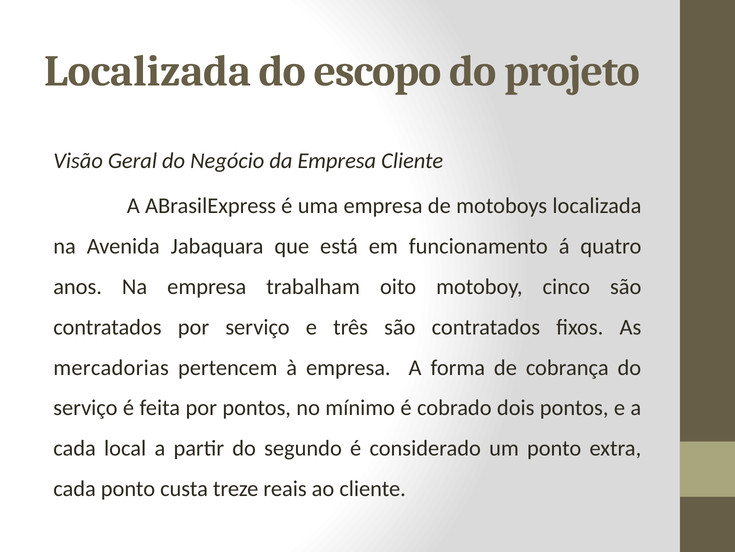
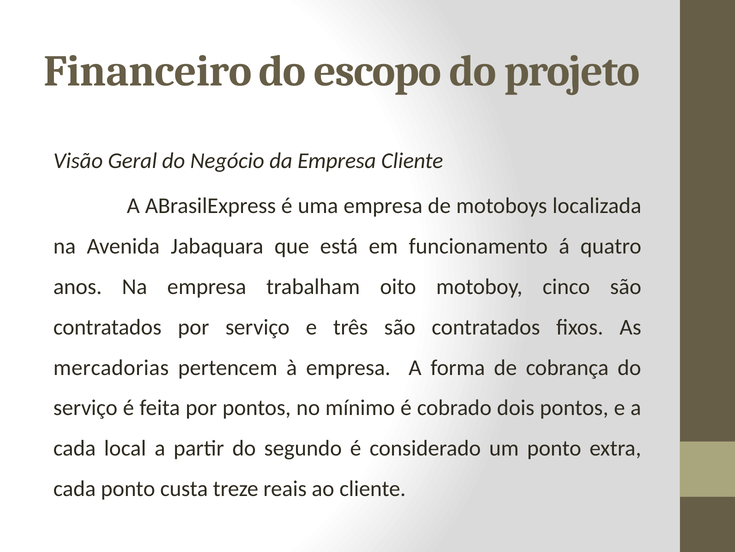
Localizada at (148, 71): Localizada -> Financeiro
